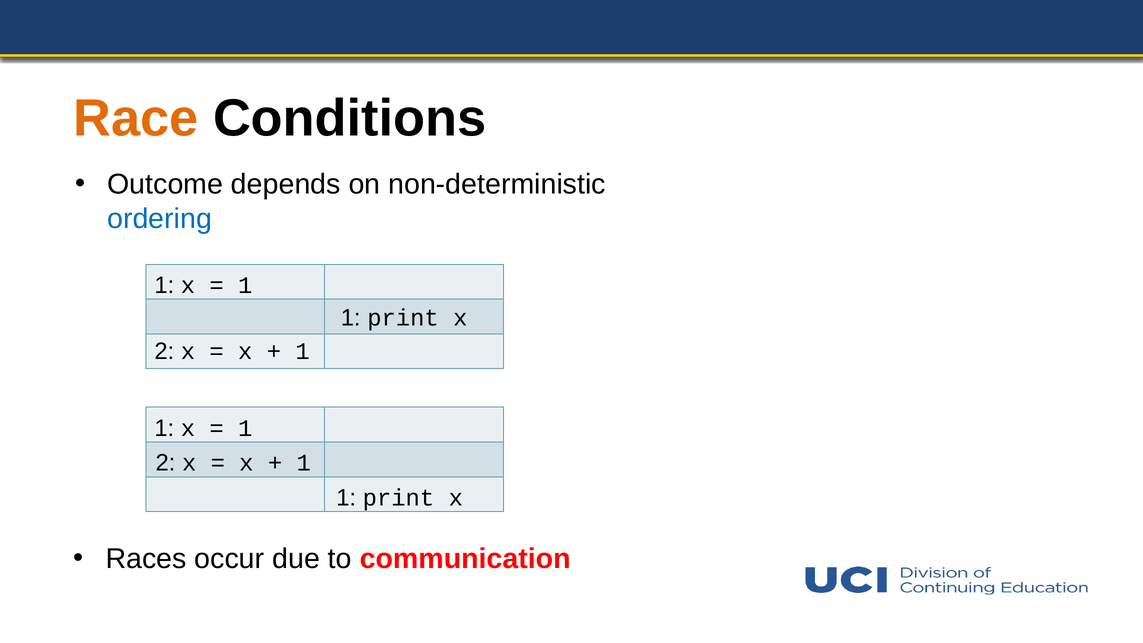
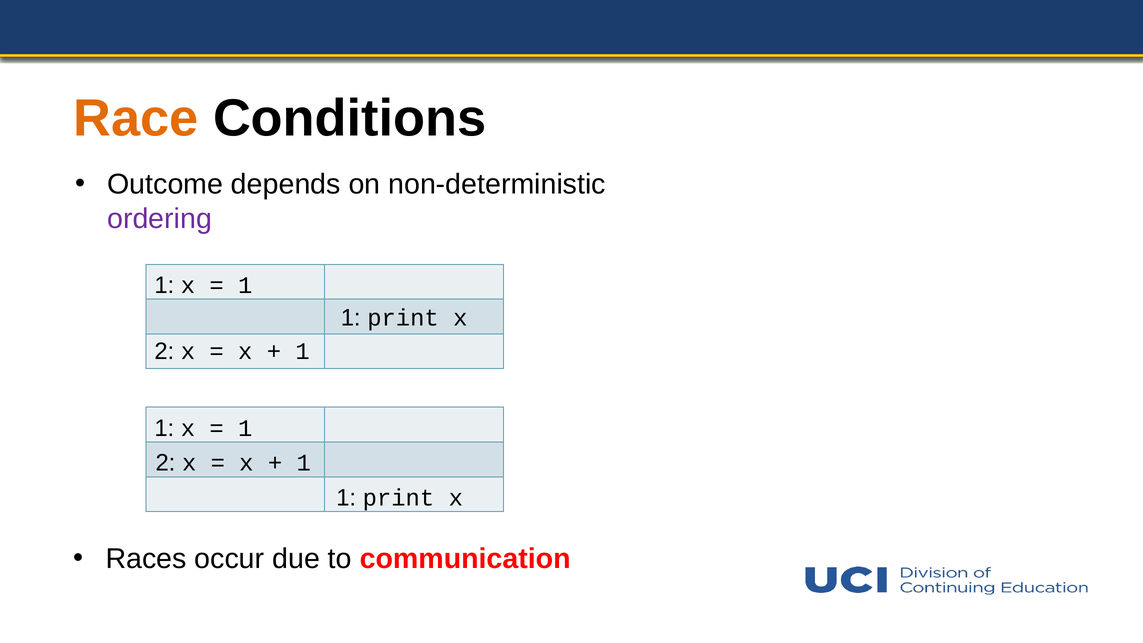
ordering colour: blue -> purple
